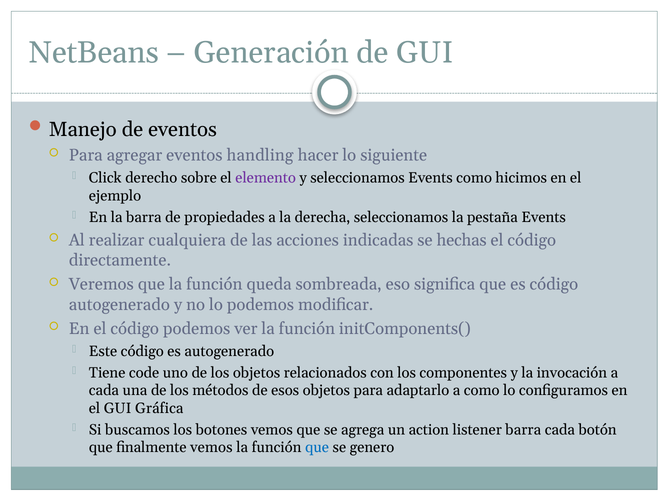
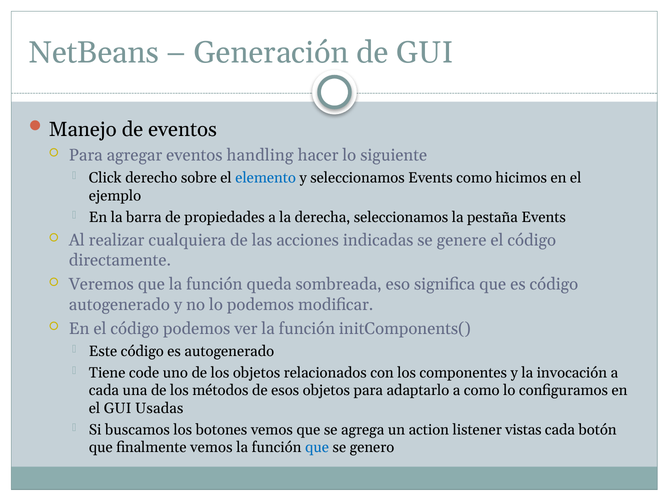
elemento colour: purple -> blue
hechas: hechas -> genere
Gráfica: Gráfica -> Usadas
listener barra: barra -> vistas
